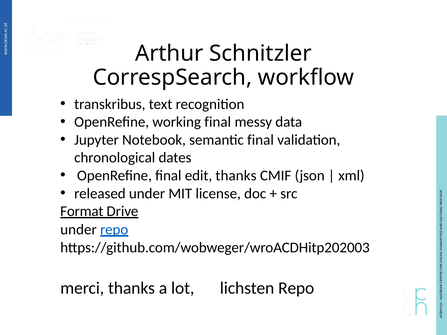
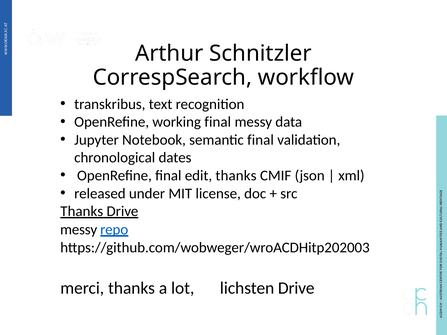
Format at (82, 211): Format -> Thanks
under at (79, 230): under -> messy
Repo at (296, 288): Repo -> Drive
